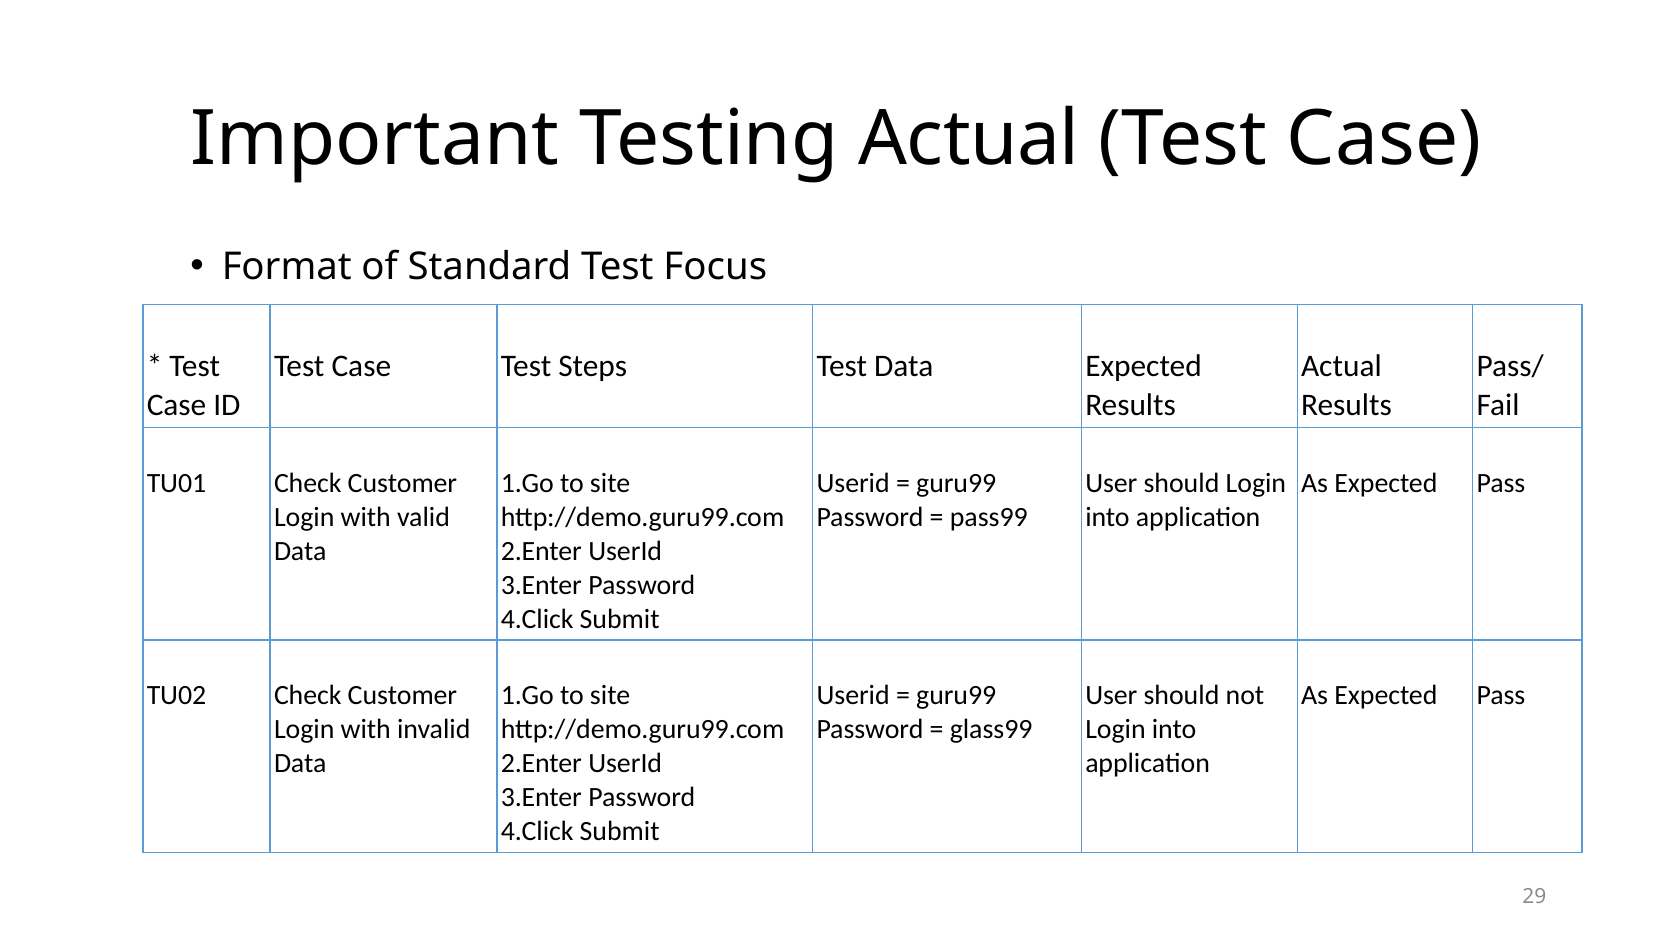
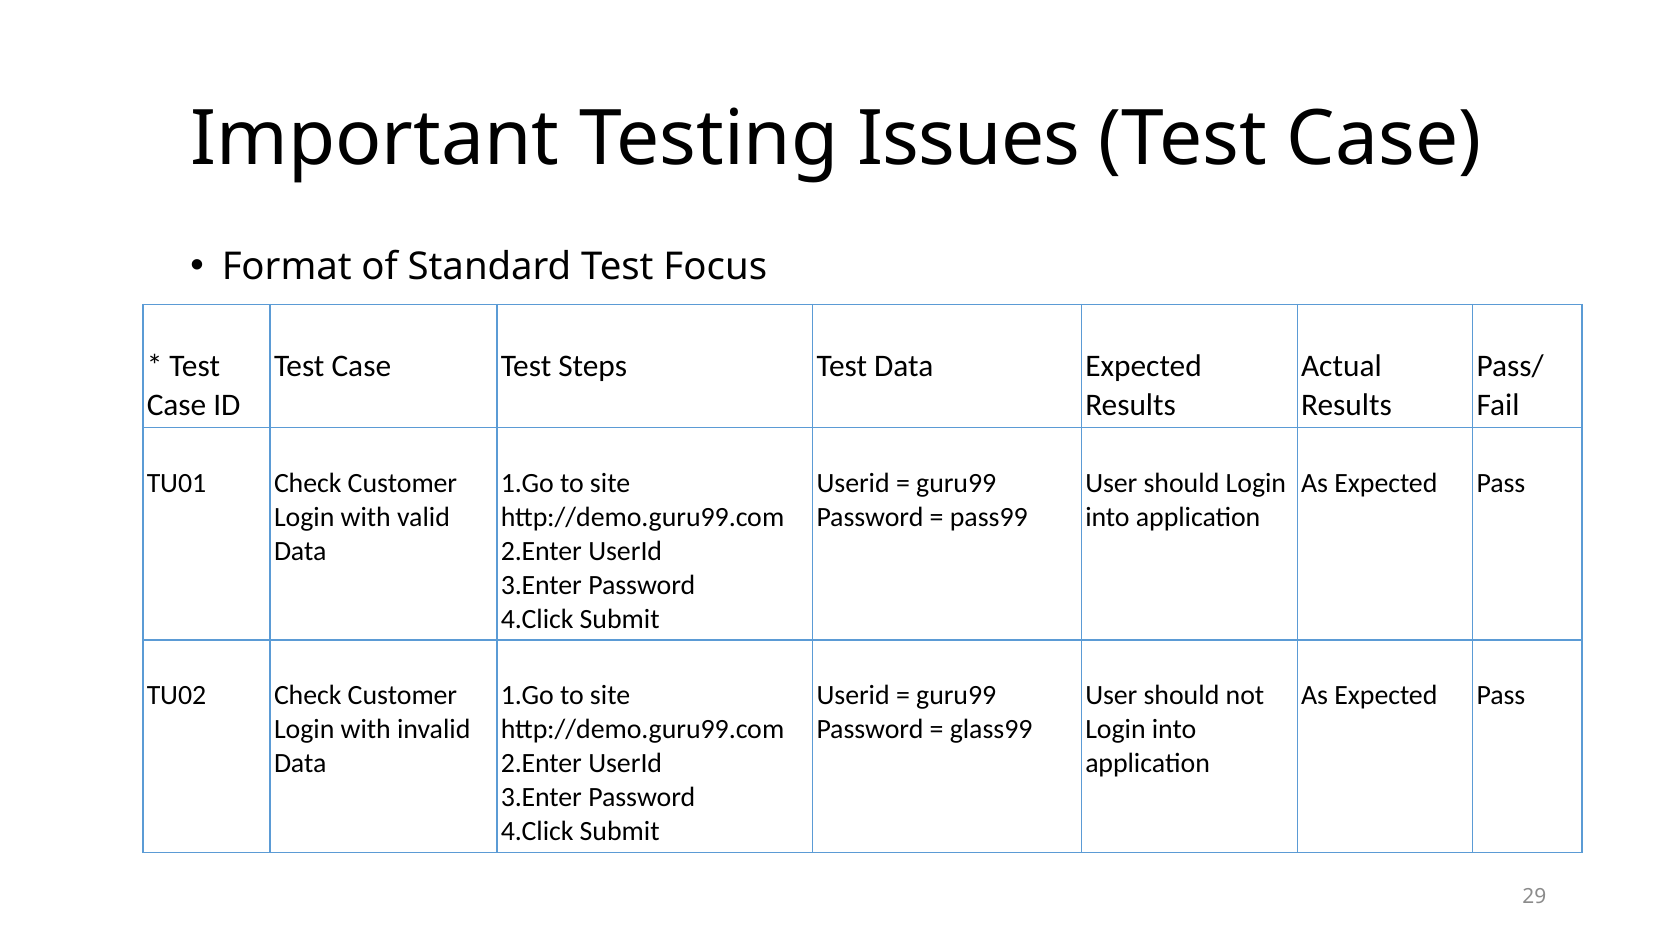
Testing Actual: Actual -> Issues
